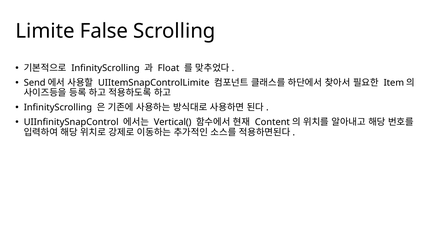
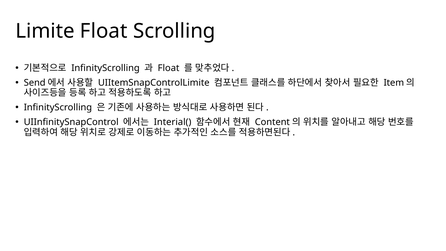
Limite False: False -> Float
Vertical(: Vertical( -> Interial(
